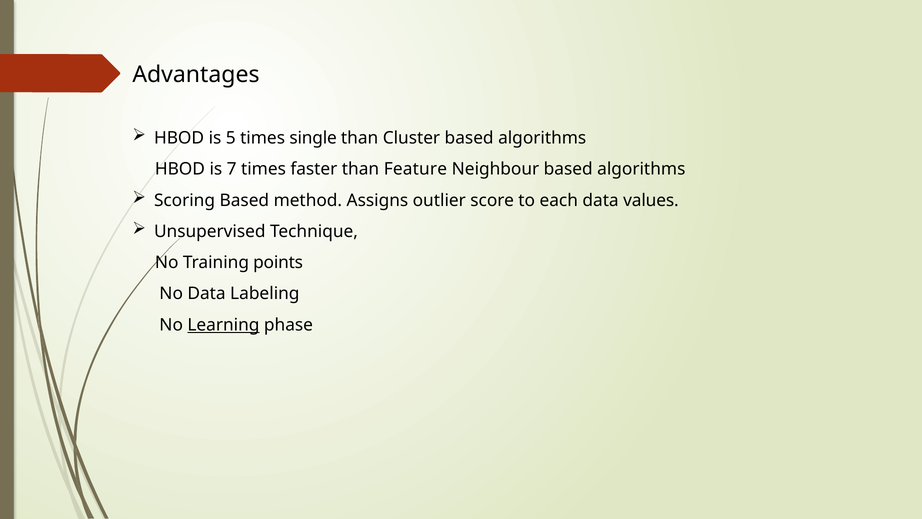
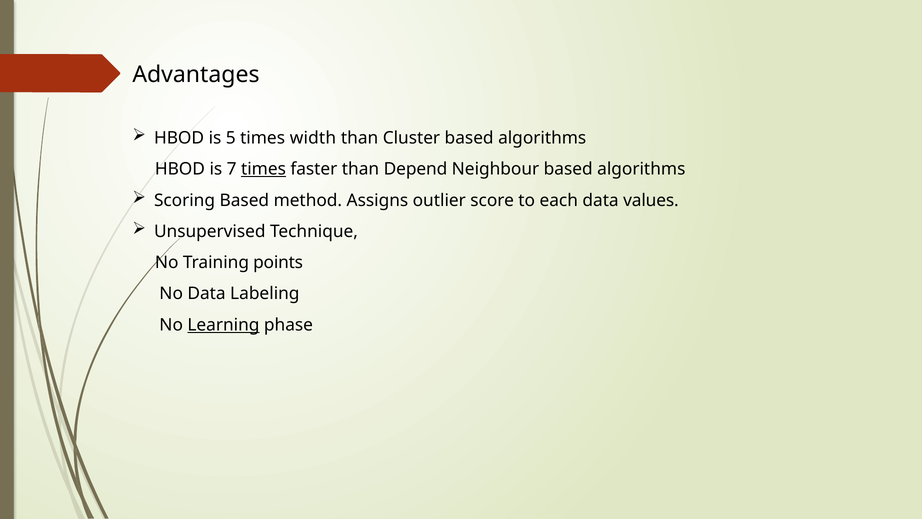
single: single -> width
times at (263, 169) underline: none -> present
Feature: Feature -> Depend
